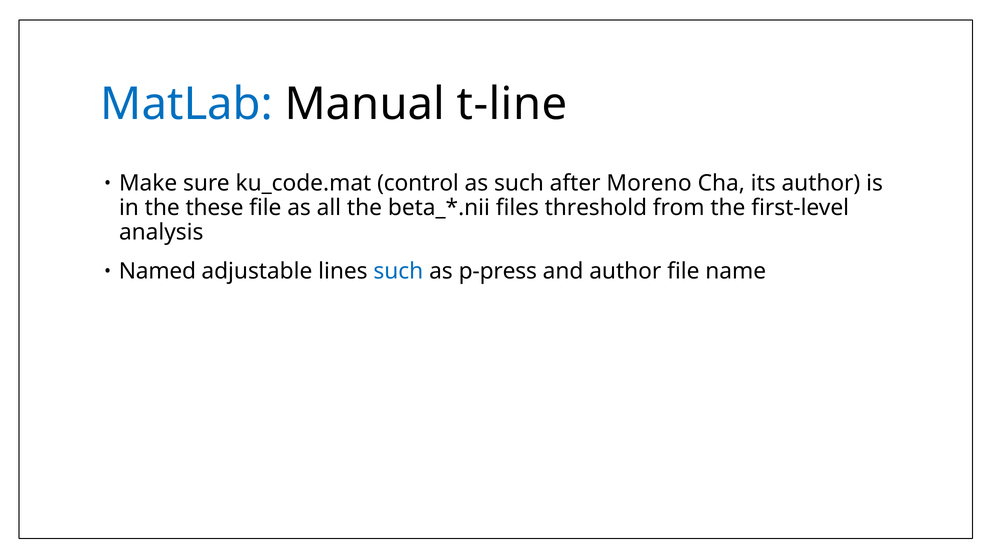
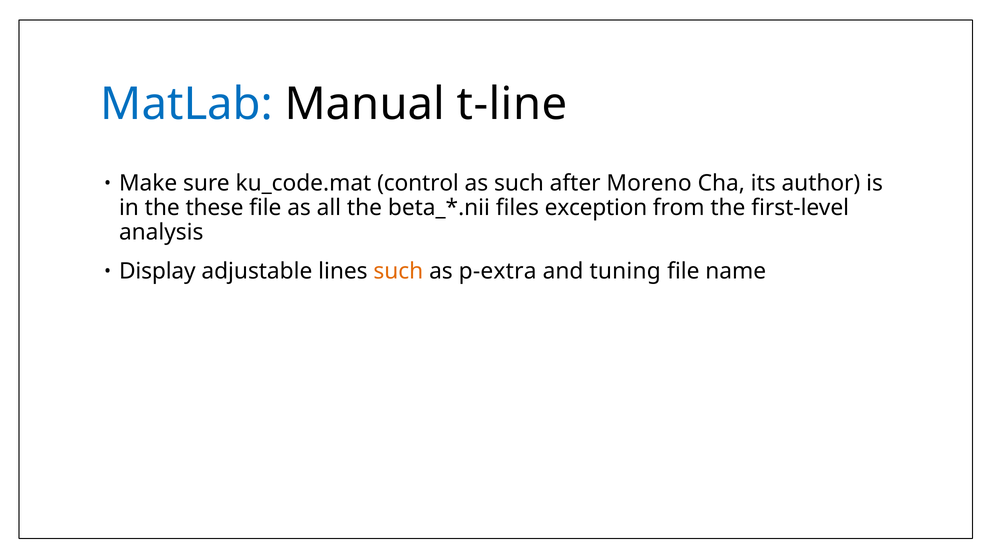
threshold: threshold -> exception
Named: Named -> Display
such at (398, 271) colour: blue -> orange
p-press: p-press -> p-extra
and author: author -> tuning
